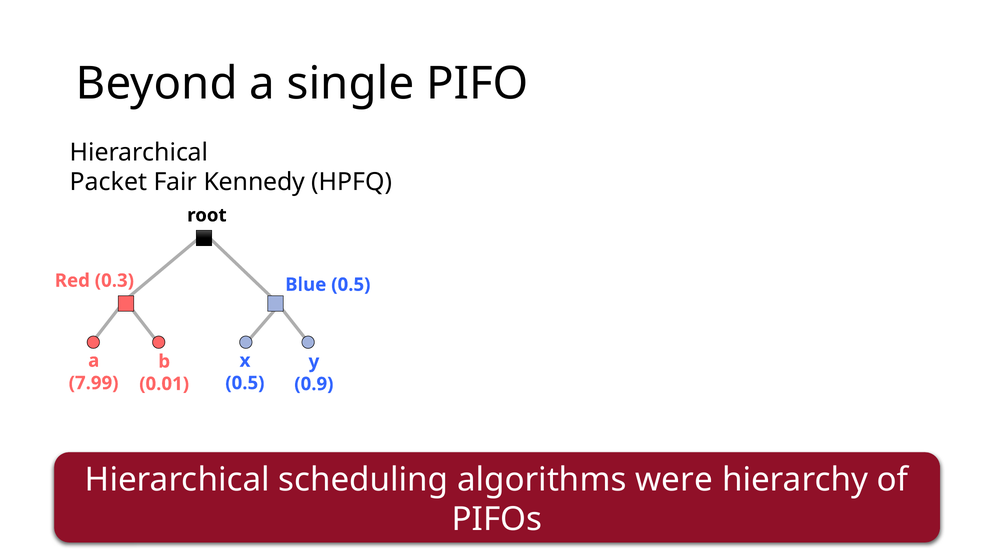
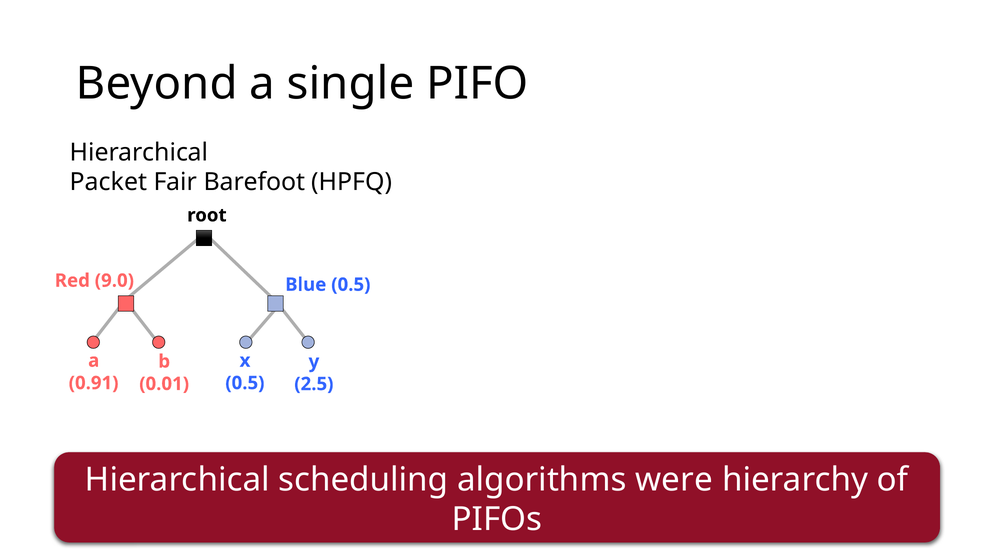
Kennedy: Kennedy -> Barefoot
0.3: 0.3 -> 9.0
7.99: 7.99 -> 0.91
0.9: 0.9 -> 2.5
